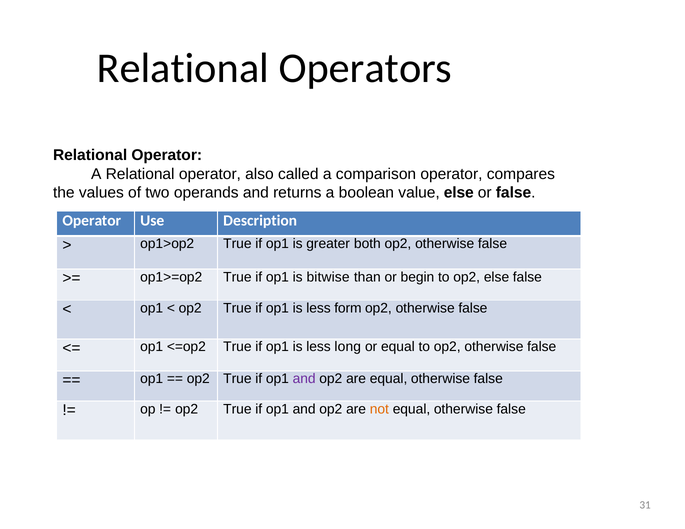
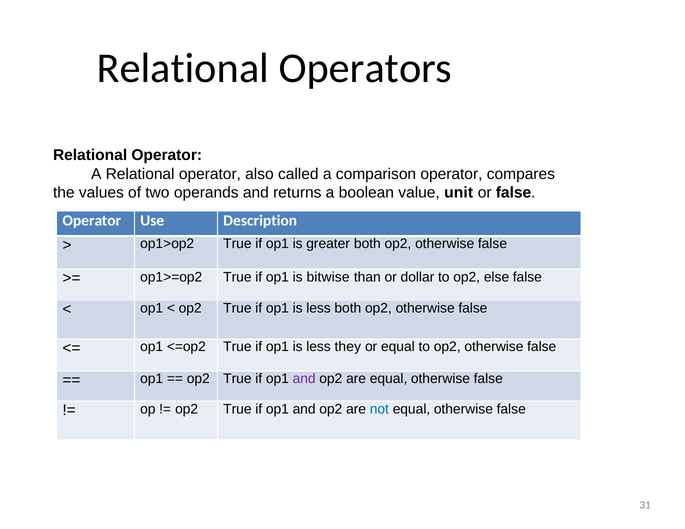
value else: else -> unit
begin: begin -> dollar
less form: form -> both
long: long -> they
not colour: orange -> blue
